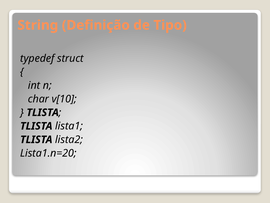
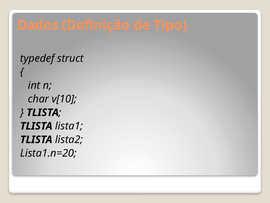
String: String -> Dados
